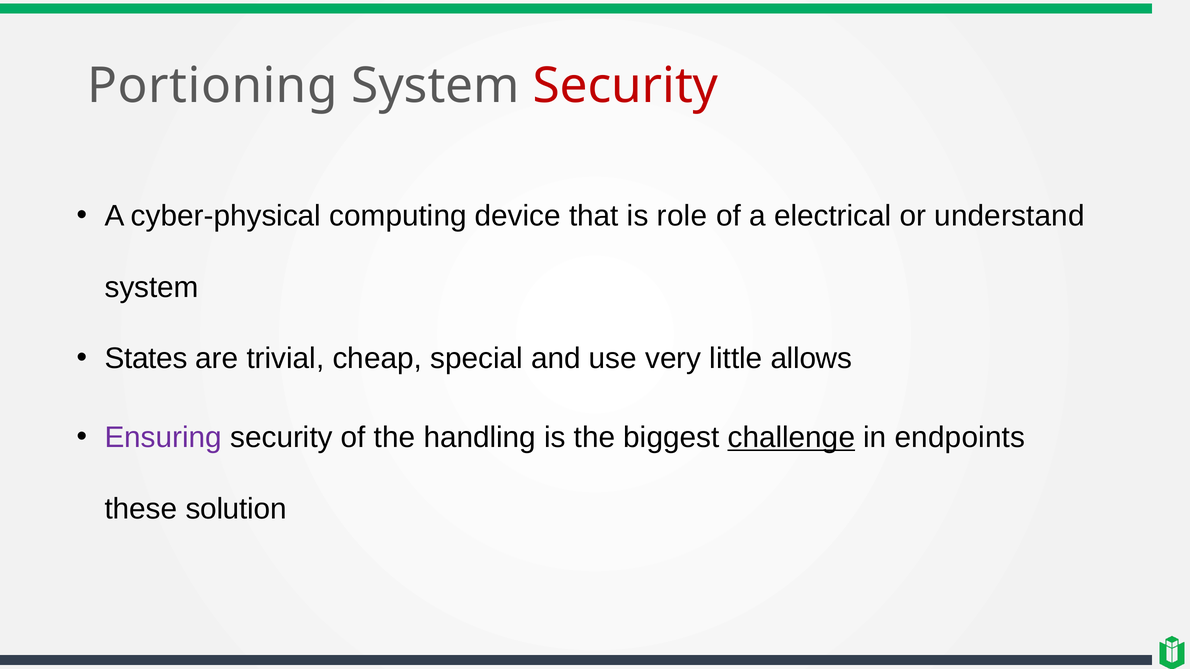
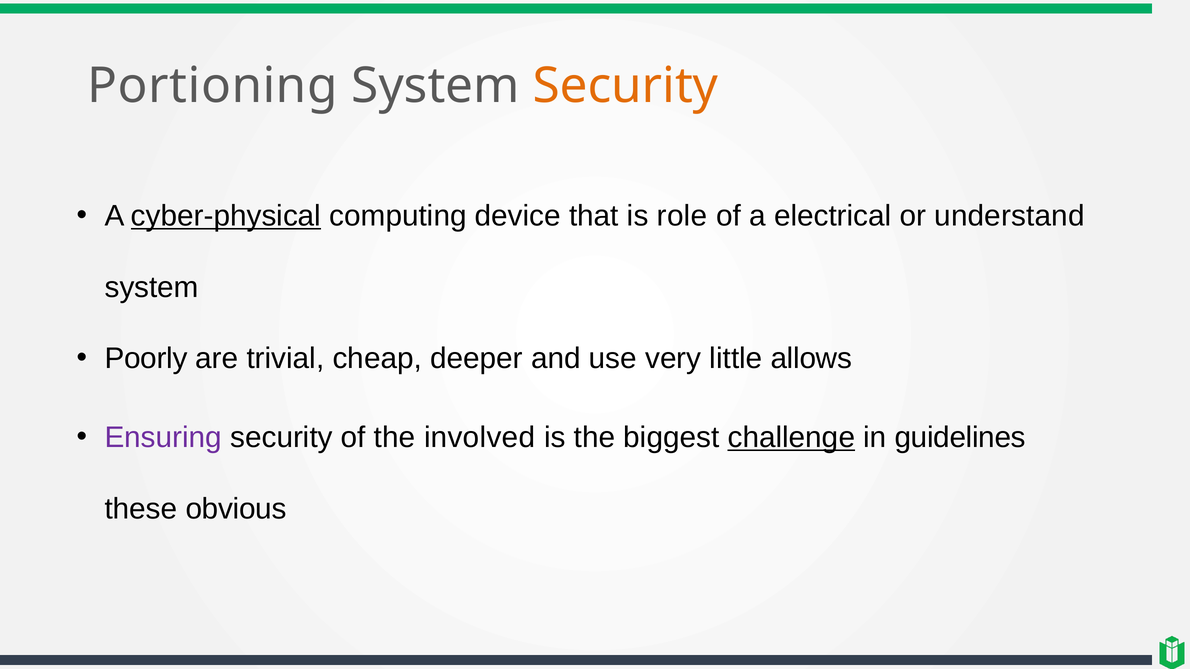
Security at (625, 86) colour: red -> orange
cyber-physical underline: none -> present
States: States -> Poorly
special: special -> deeper
handling: handling -> involved
endpoints: endpoints -> guidelines
solution: solution -> obvious
